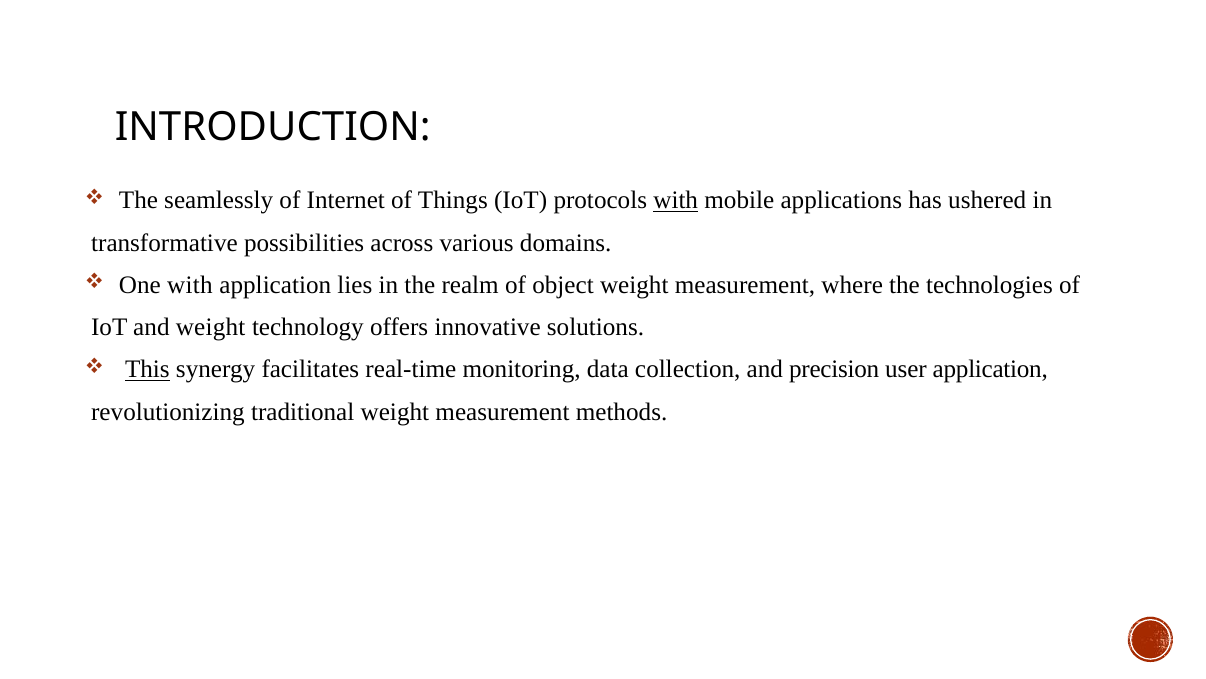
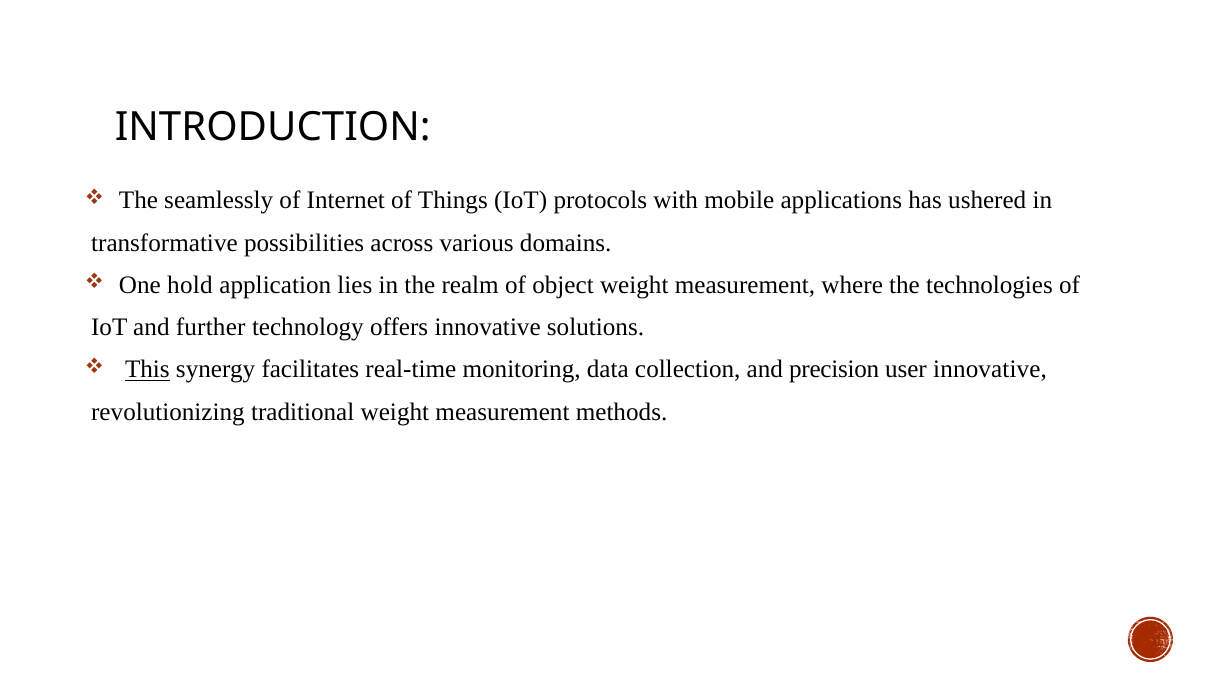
with at (676, 200) underline: present -> none
One with: with -> hold
and weight: weight -> further
user application: application -> innovative
